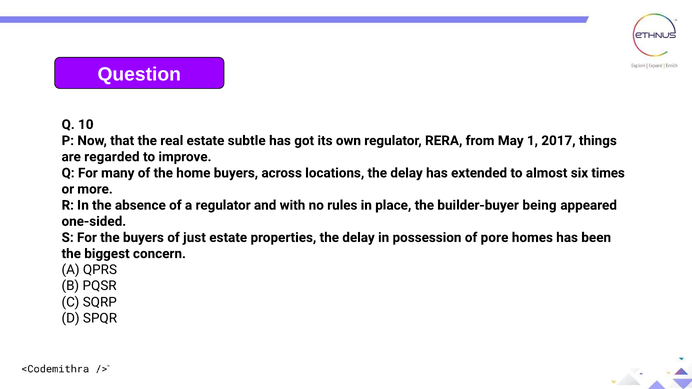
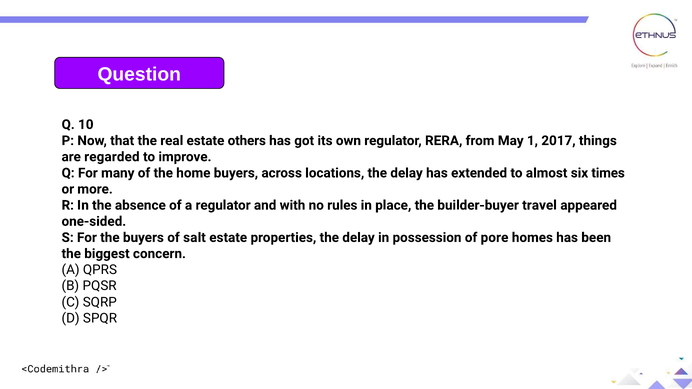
subtle: subtle -> others
being: being -> travel
just: just -> salt
